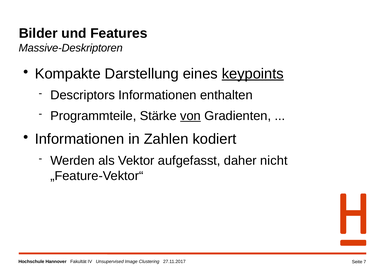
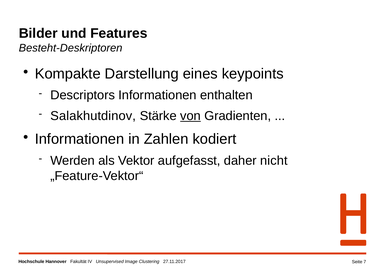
Massive-Deskriptoren: Massive-Deskriptoren -> Besteht-Deskriptoren
keypoints underline: present -> none
Programmteile: Programmteile -> Salakhutdinov
